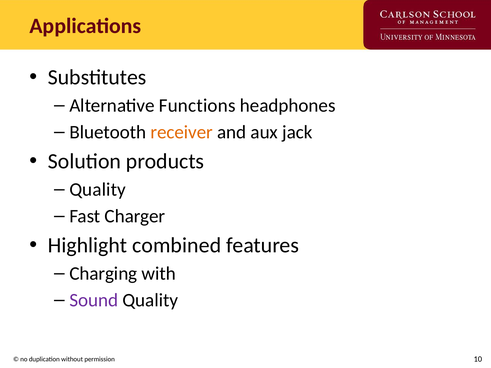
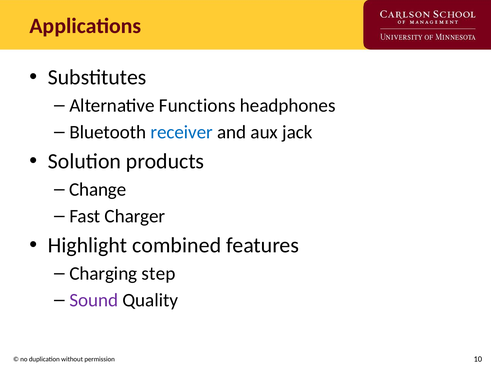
receiver colour: orange -> blue
Quality at (98, 190): Quality -> Change
with: with -> step
